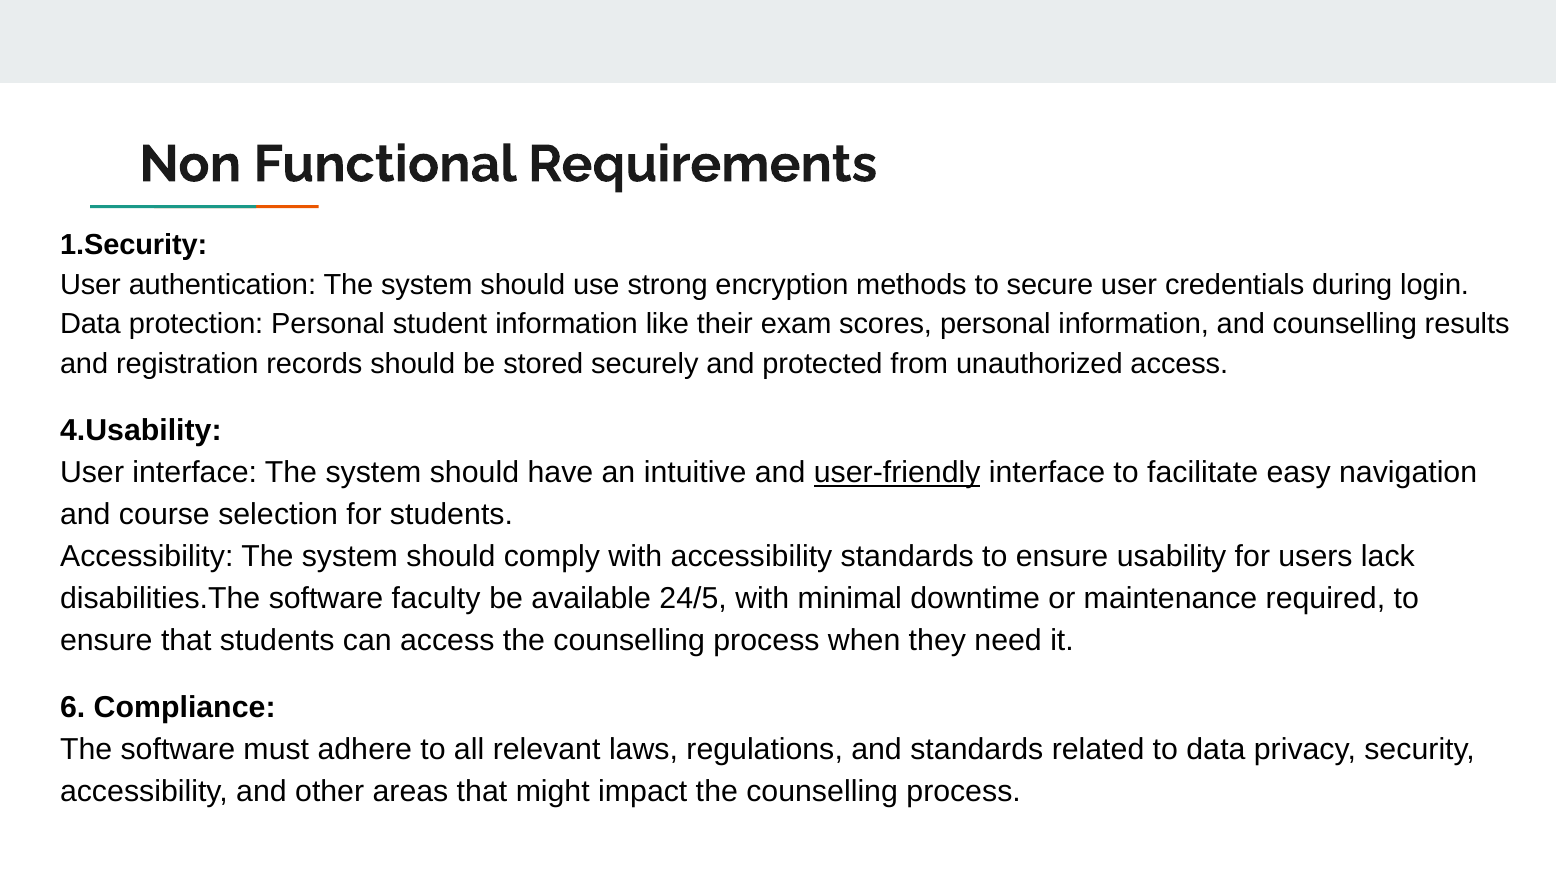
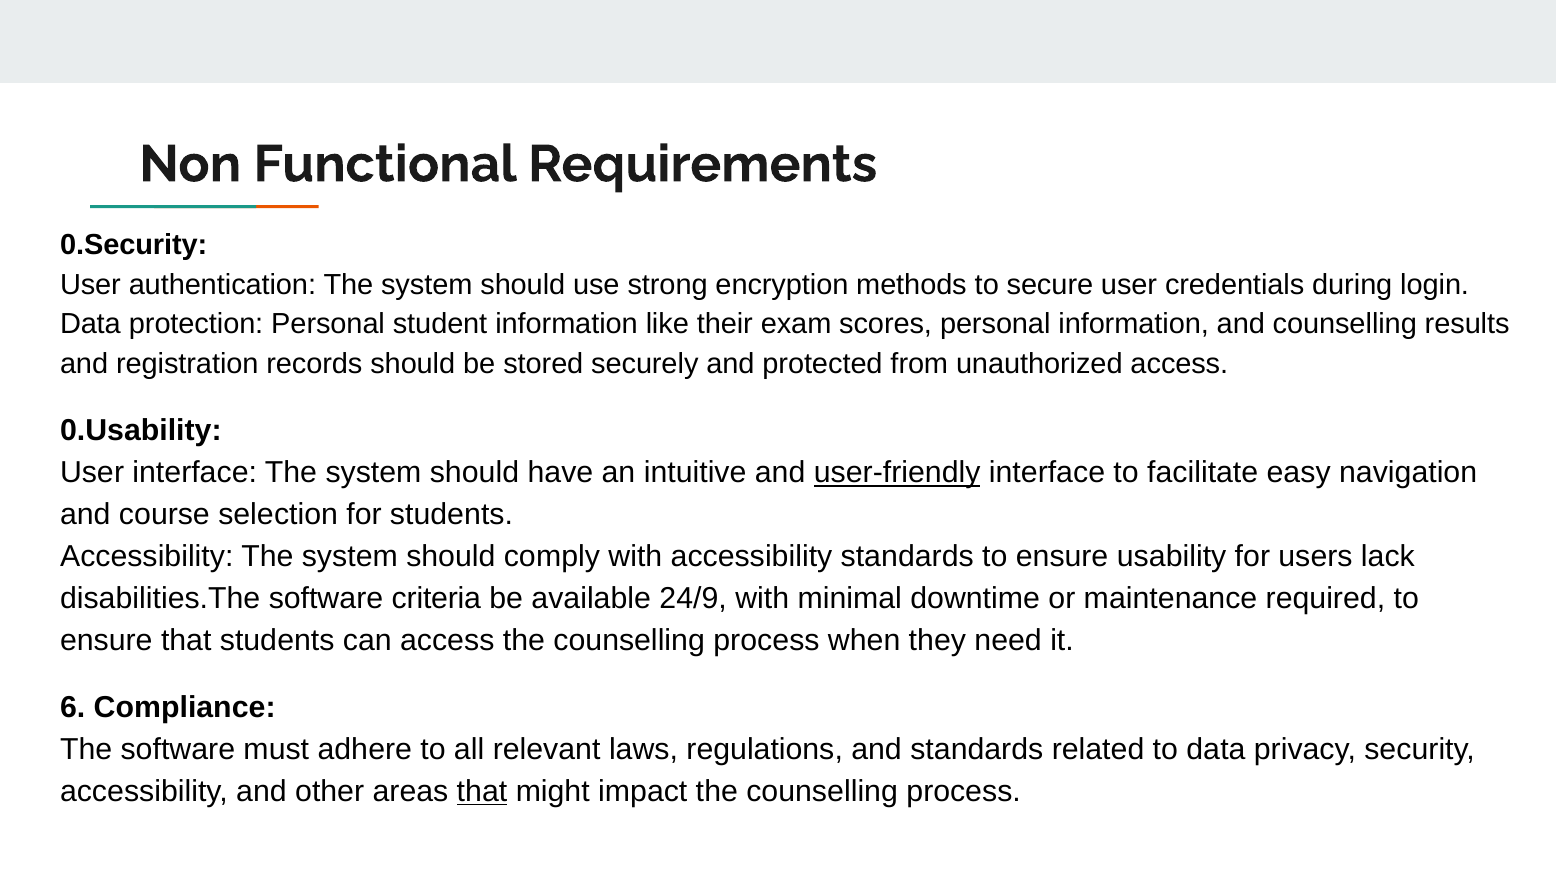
1.Security: 1.Security -> 0.Security
4.Usability: 4.Usability -> 0.Usability
faculty: faculty -> criteria
24/5: 24/5 -> 24/9
that at (482, 792) underline: none -> present
